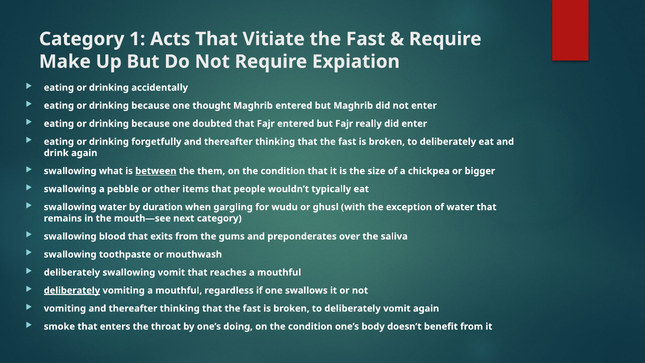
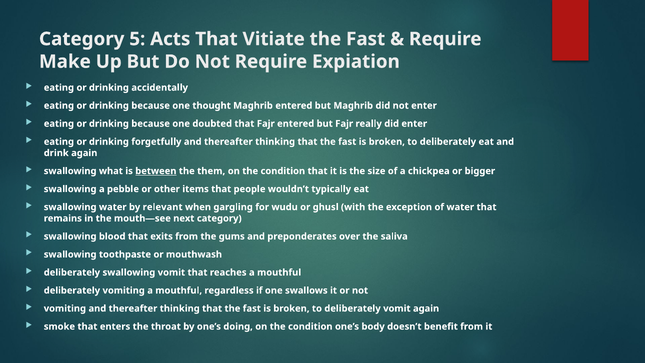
1: 1 -> 5
duration: duration -> relevant
deliberately at (72, 290) underline: present -> none
